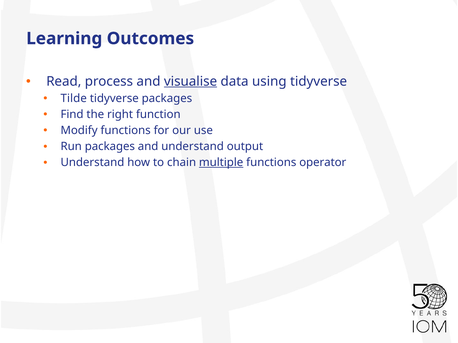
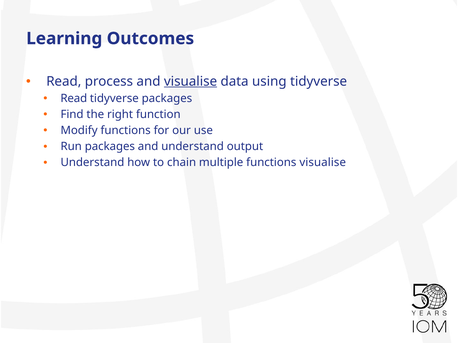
Tilde at (74, 99): Tilde -> Read
multiple underline: present -> none
functions operator: operator -> visualise
